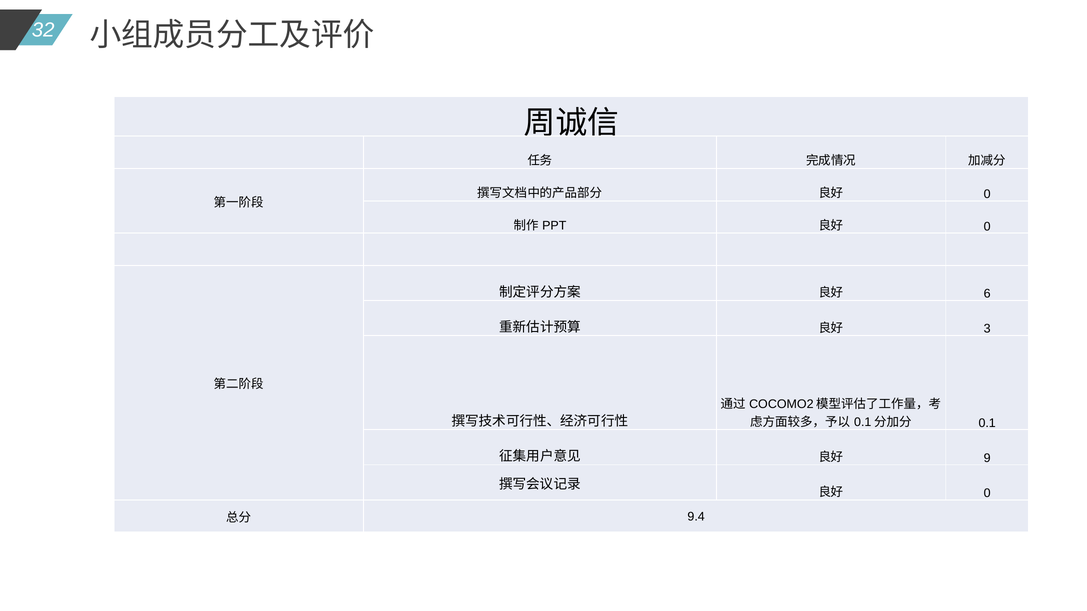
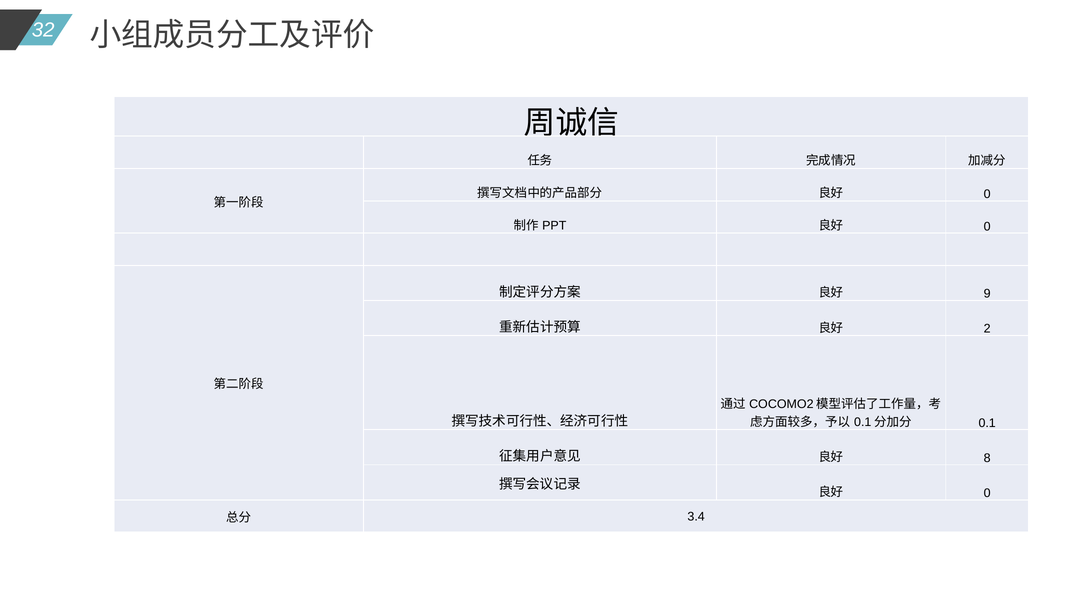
6: 6 -> 9
3: 3 -> 2
9: 9 -> 8
9.4: 9.4 -> 3.4
